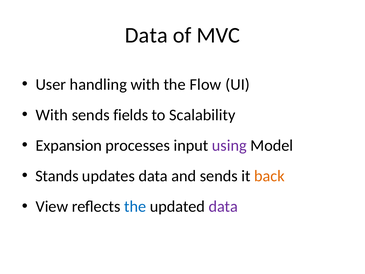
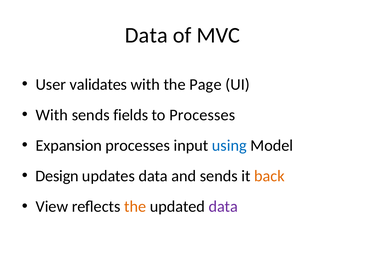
handling: handling -> validates
Flow: Flow -> Page
to Scalability: Scalability -> Processes
using colour: purple -> blue
Stands: Stands -> Design
the at (135, 206) colour: blue -> orange
